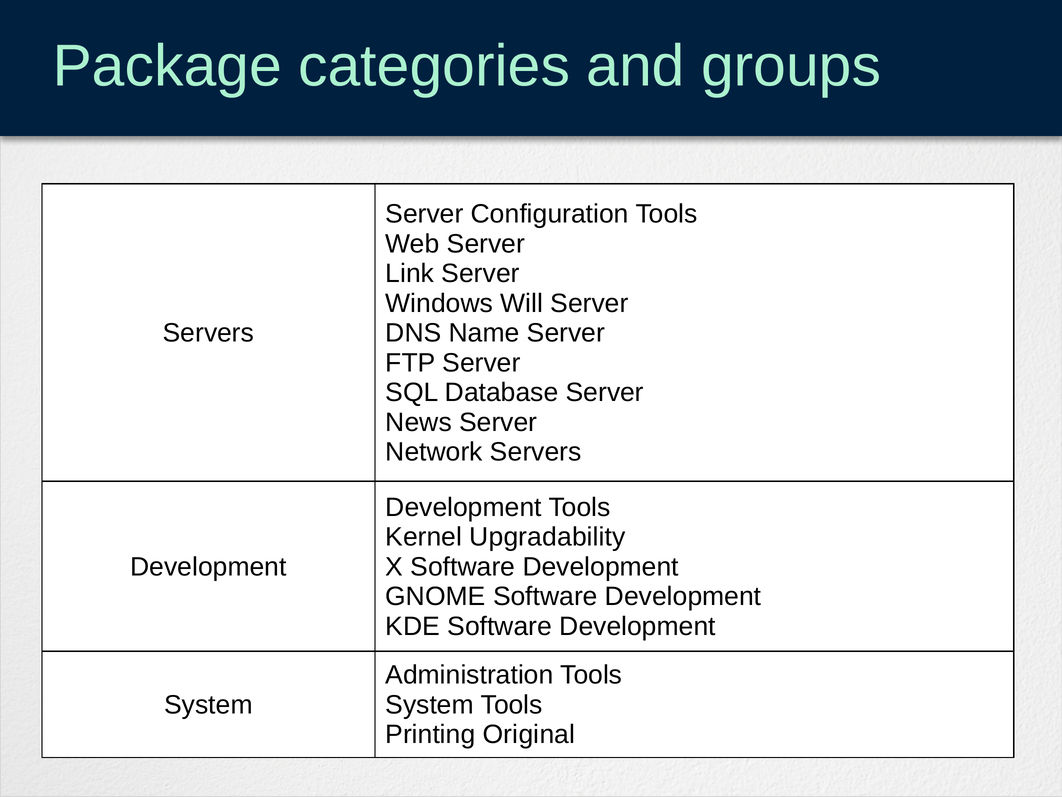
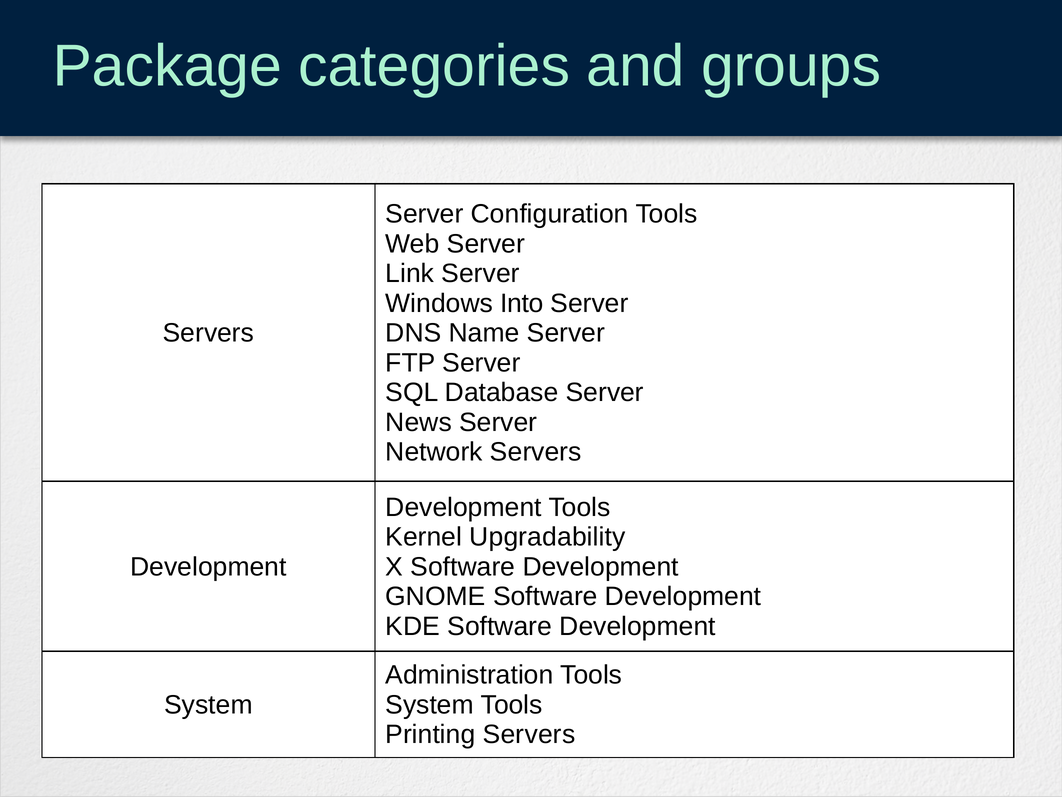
Will: Will -> Into
Printing Original: Original -> Servers
